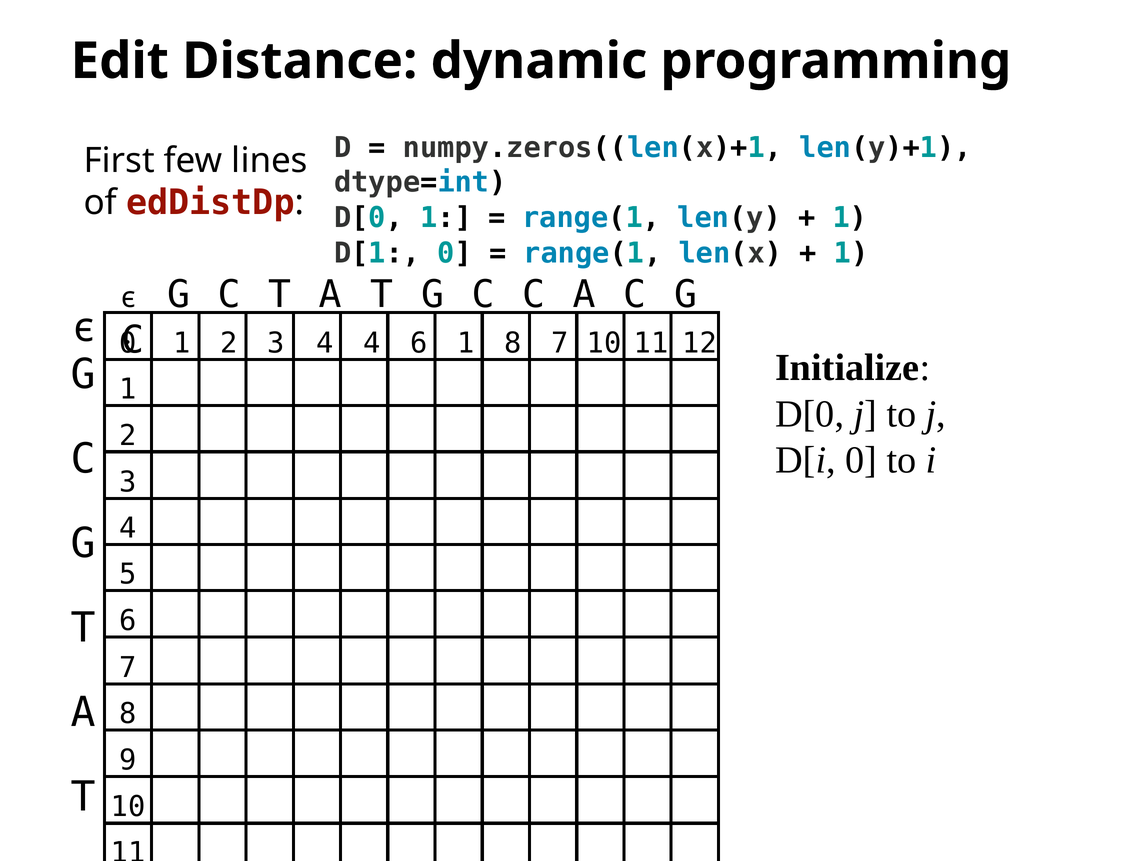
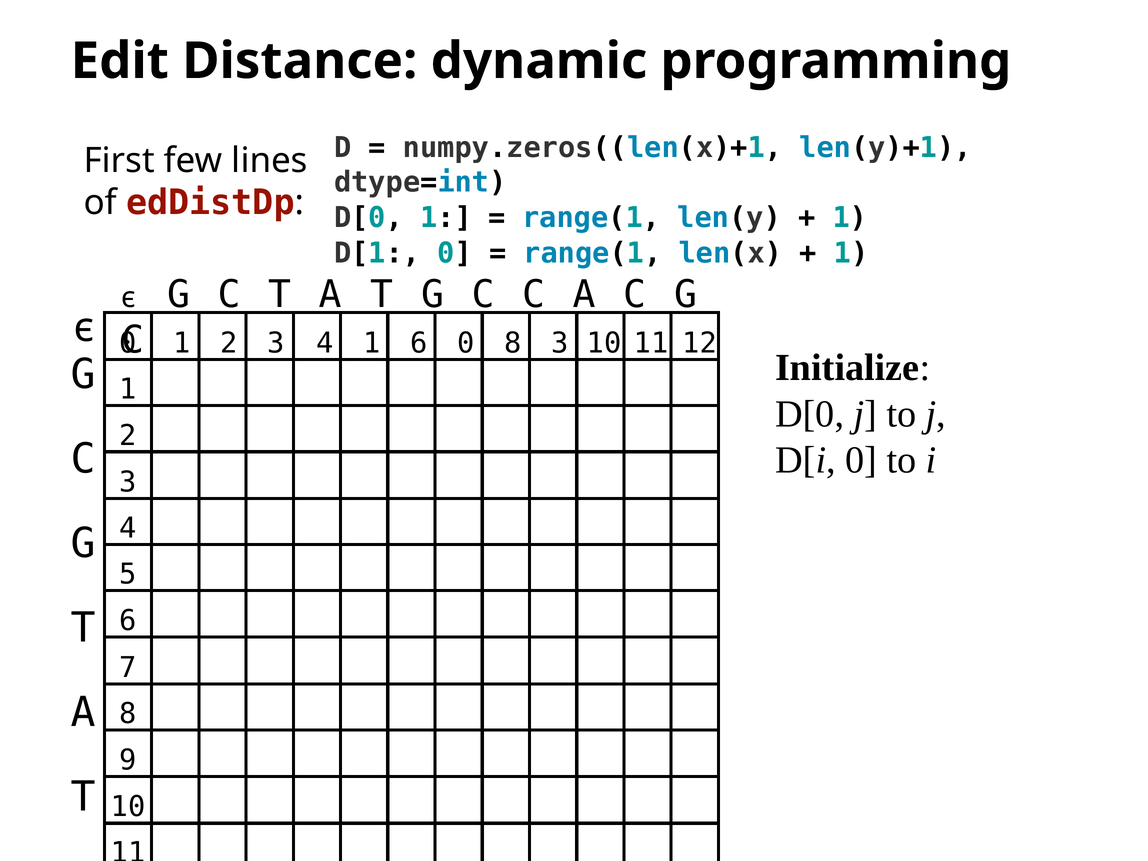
4 4: 4 -> 1
6 1: 1 -> 0
8 7: 7 -> 3
